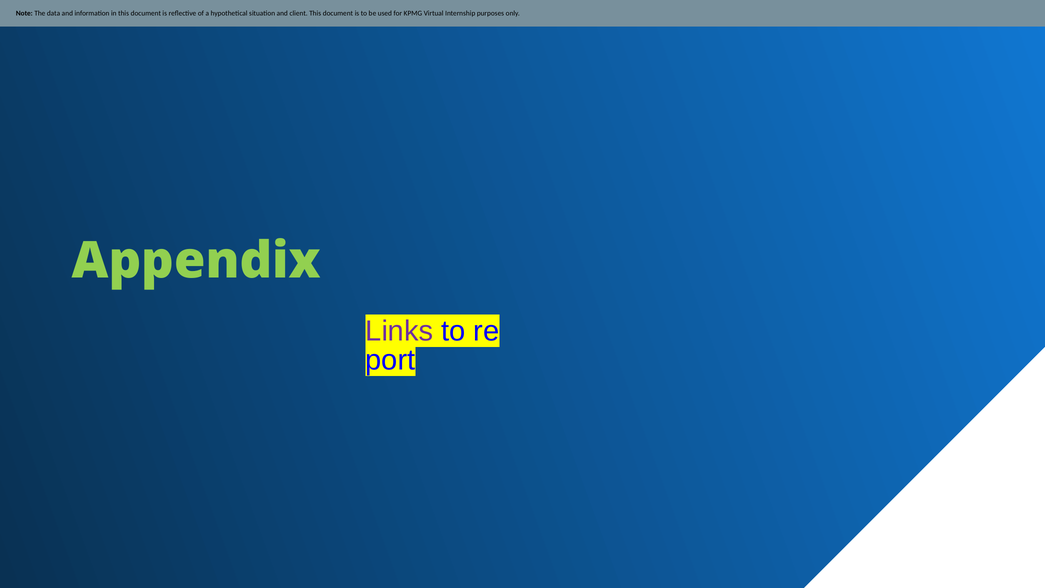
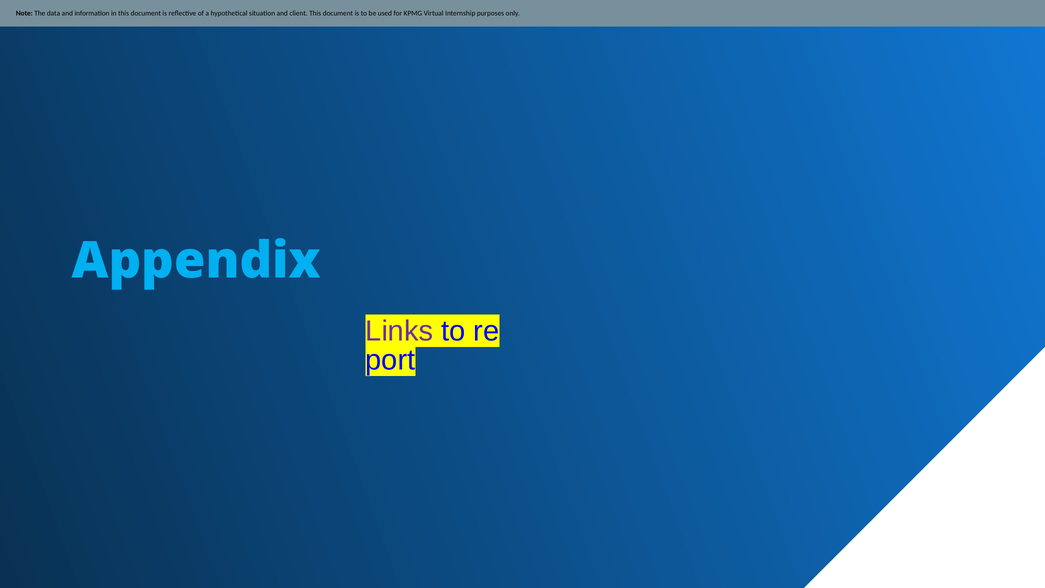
Appendix colour: light green -> light blue
